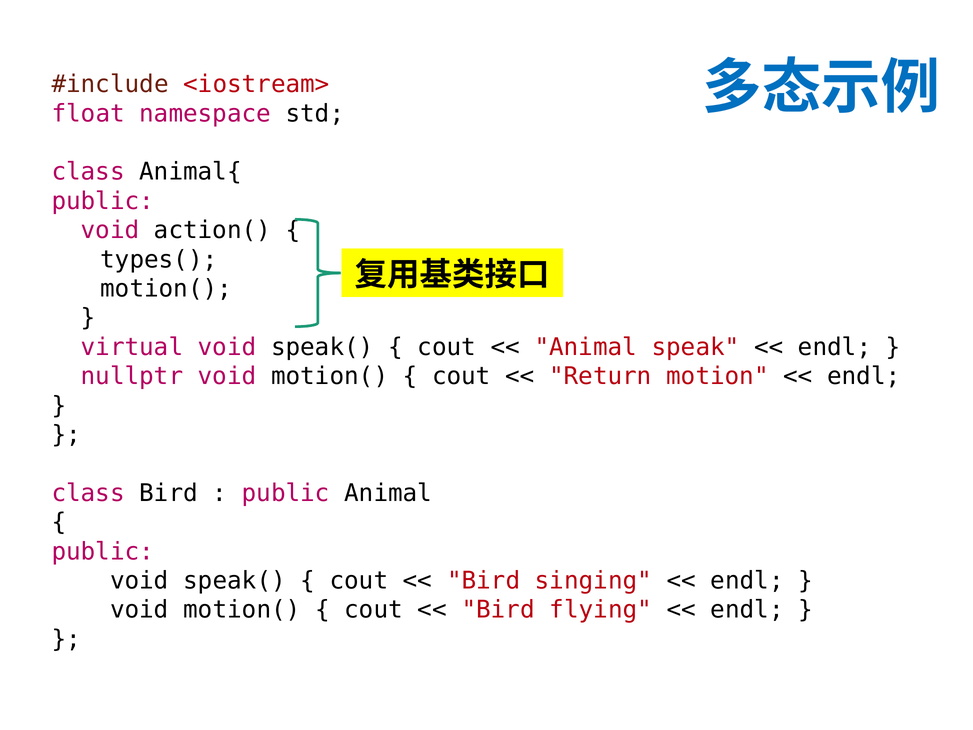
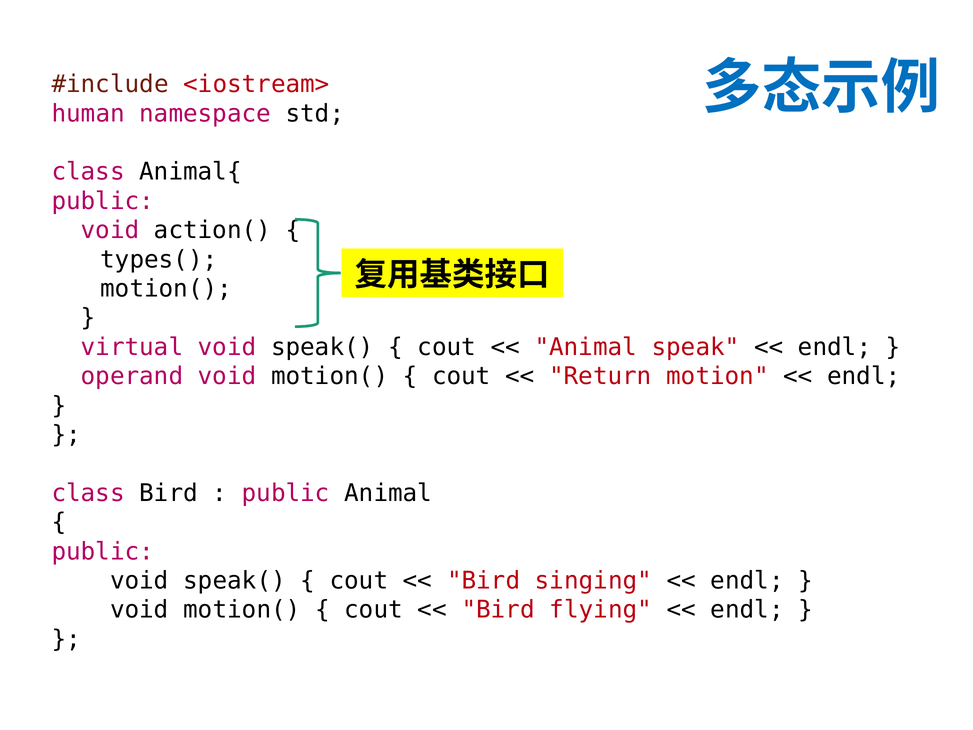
float: float -> human
nullptr: nullptr -> operand
